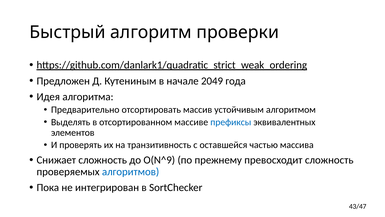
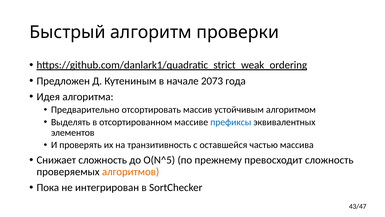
2049: 2049 -> 2073
O(N^9: O(N^9 -> O(N^5
алгоритмов colour: blue -> orange
